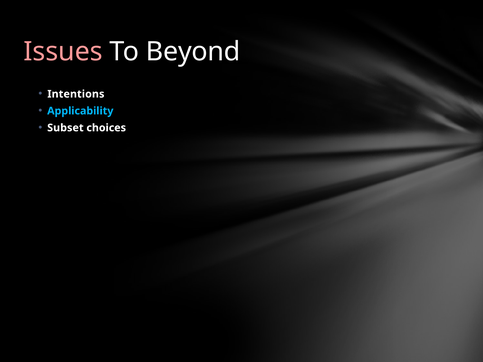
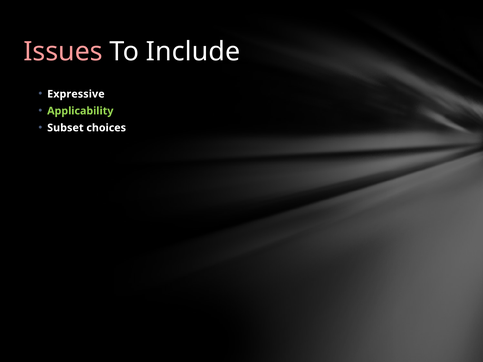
Beyond: Beyond -> Include
Intentions: Intentions -> Expressive
Applicability colour: light blue -> light green
